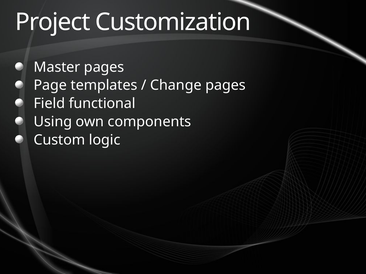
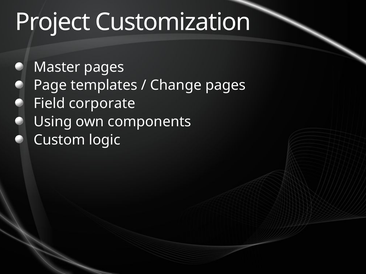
functional: functional -> corporate
